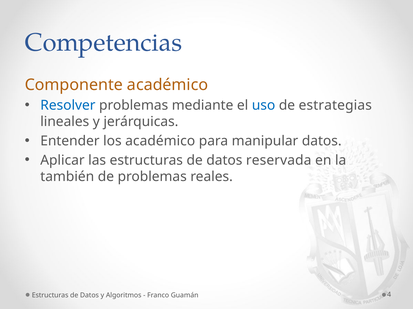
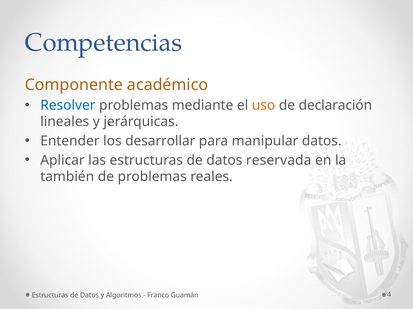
uso colour: blue -> orange
estrategias: estrategias -> declaración
los académico: académico -> desarrollar
